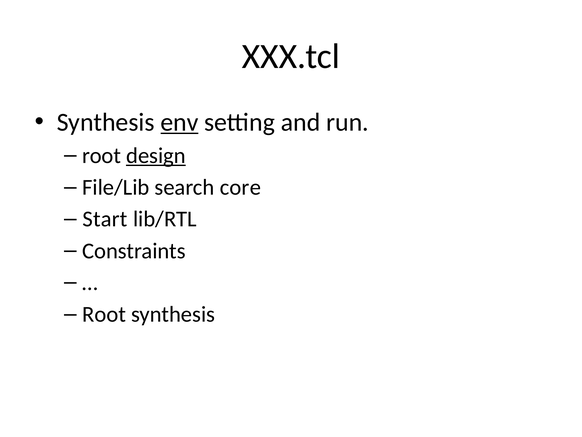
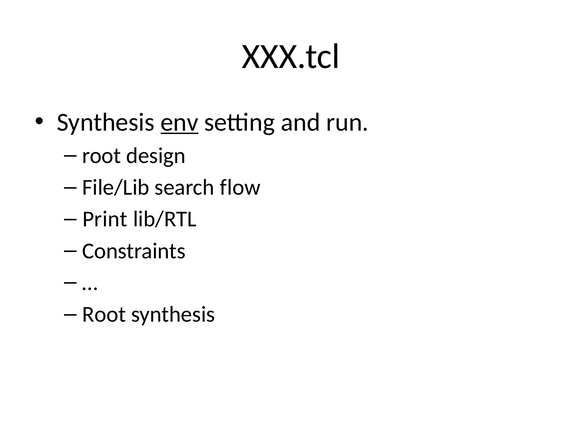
design underline: present -> none
core: core -> flow
Start: Start -> Print
